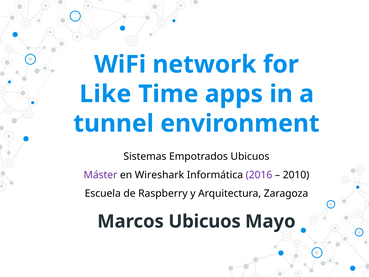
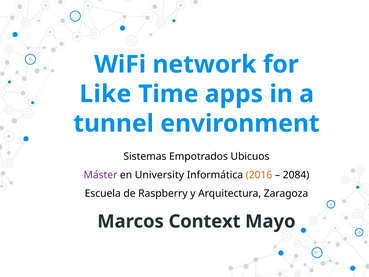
Wireshark: Wireshark -> University
2016 colour: purple -> orange
2010: 2010 -> 2084
Marcos Ubicuos: Ubicuos -> Context
